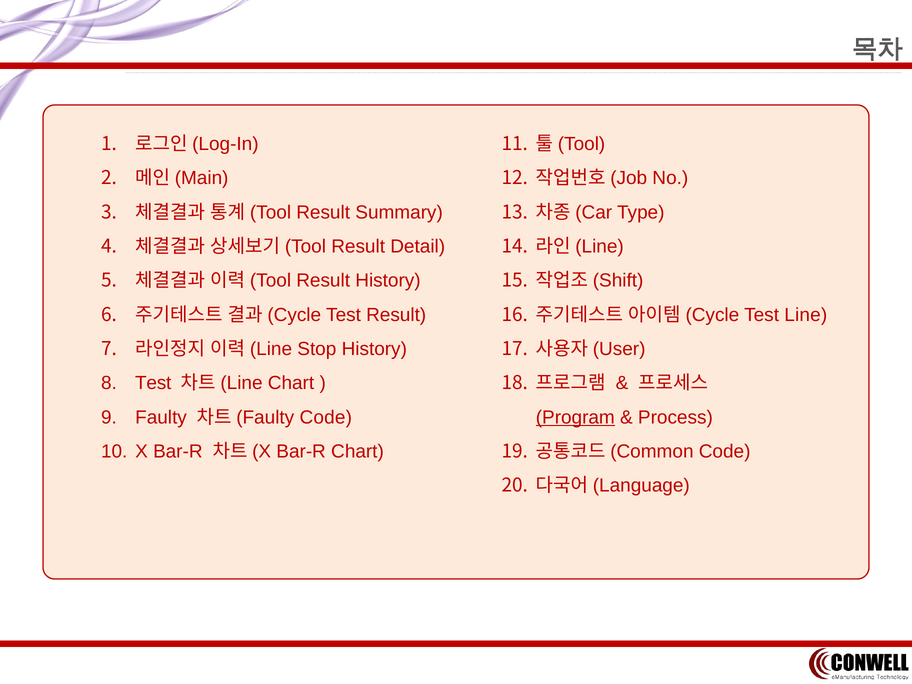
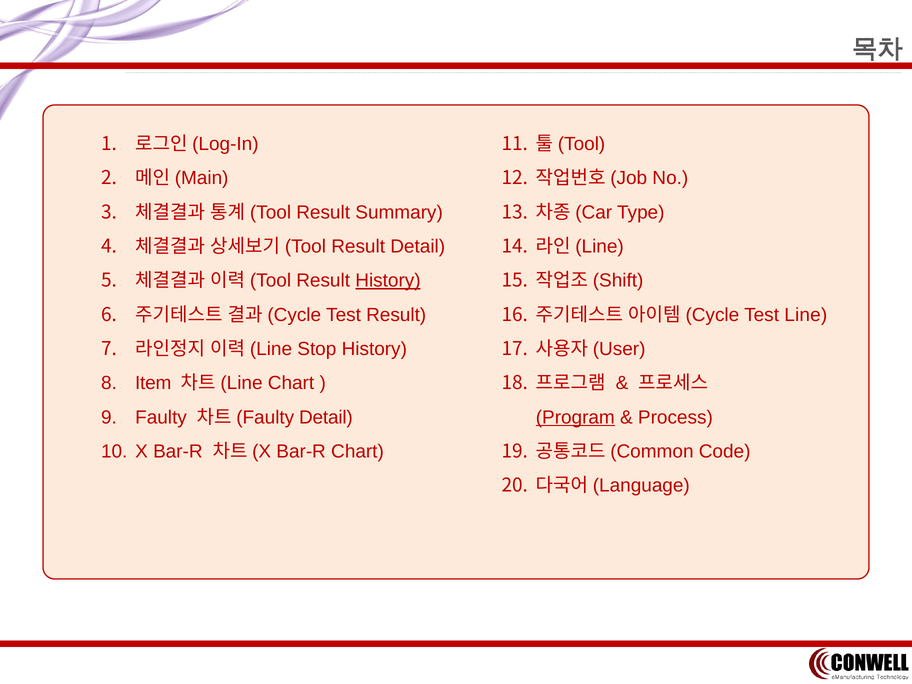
History at (388, 281) underline: none -> present
Test at (153, 383): Test -> Item
Code at (326, 417): Code -> Detail
